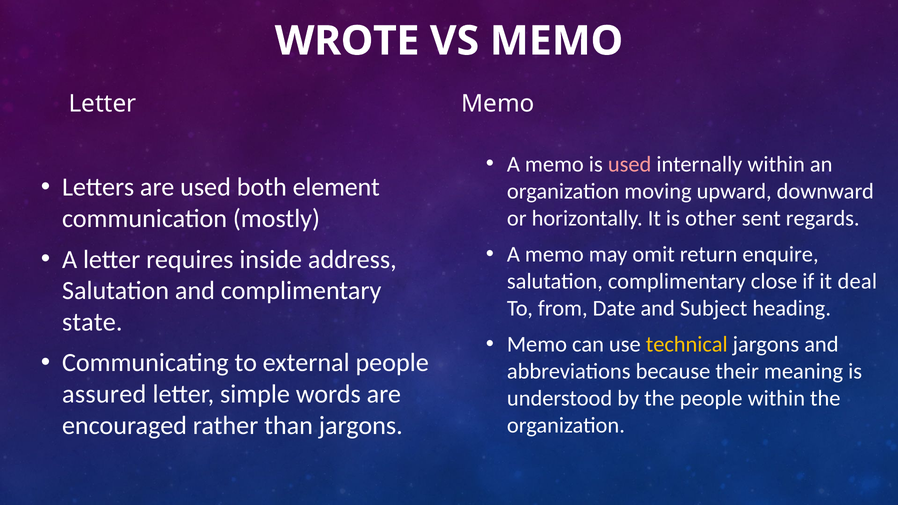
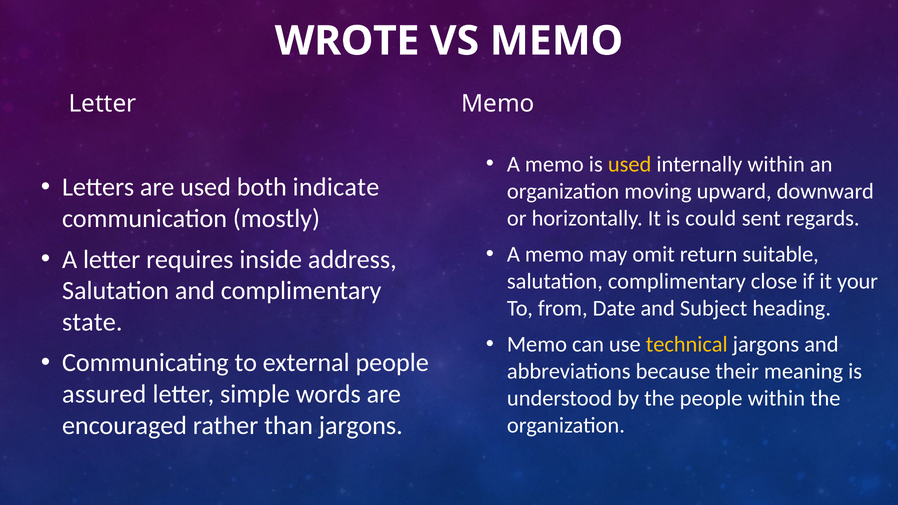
used at (630, 164) colour: pink -> yellow
element: element -> indicate
other: other -> could
enquire: enquire -> suitable
deal: deal -> your
